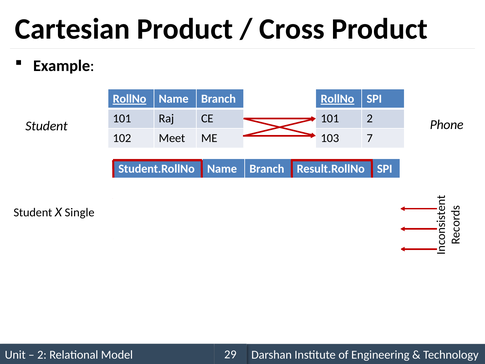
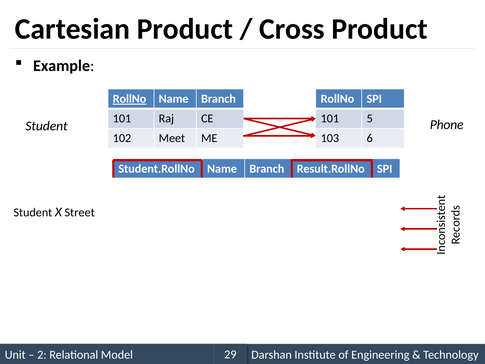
RollNo at (337, 99) underline: present -> none
101 2: 2 -> 5
7: 7 -> 6
Single: Single -> Street
